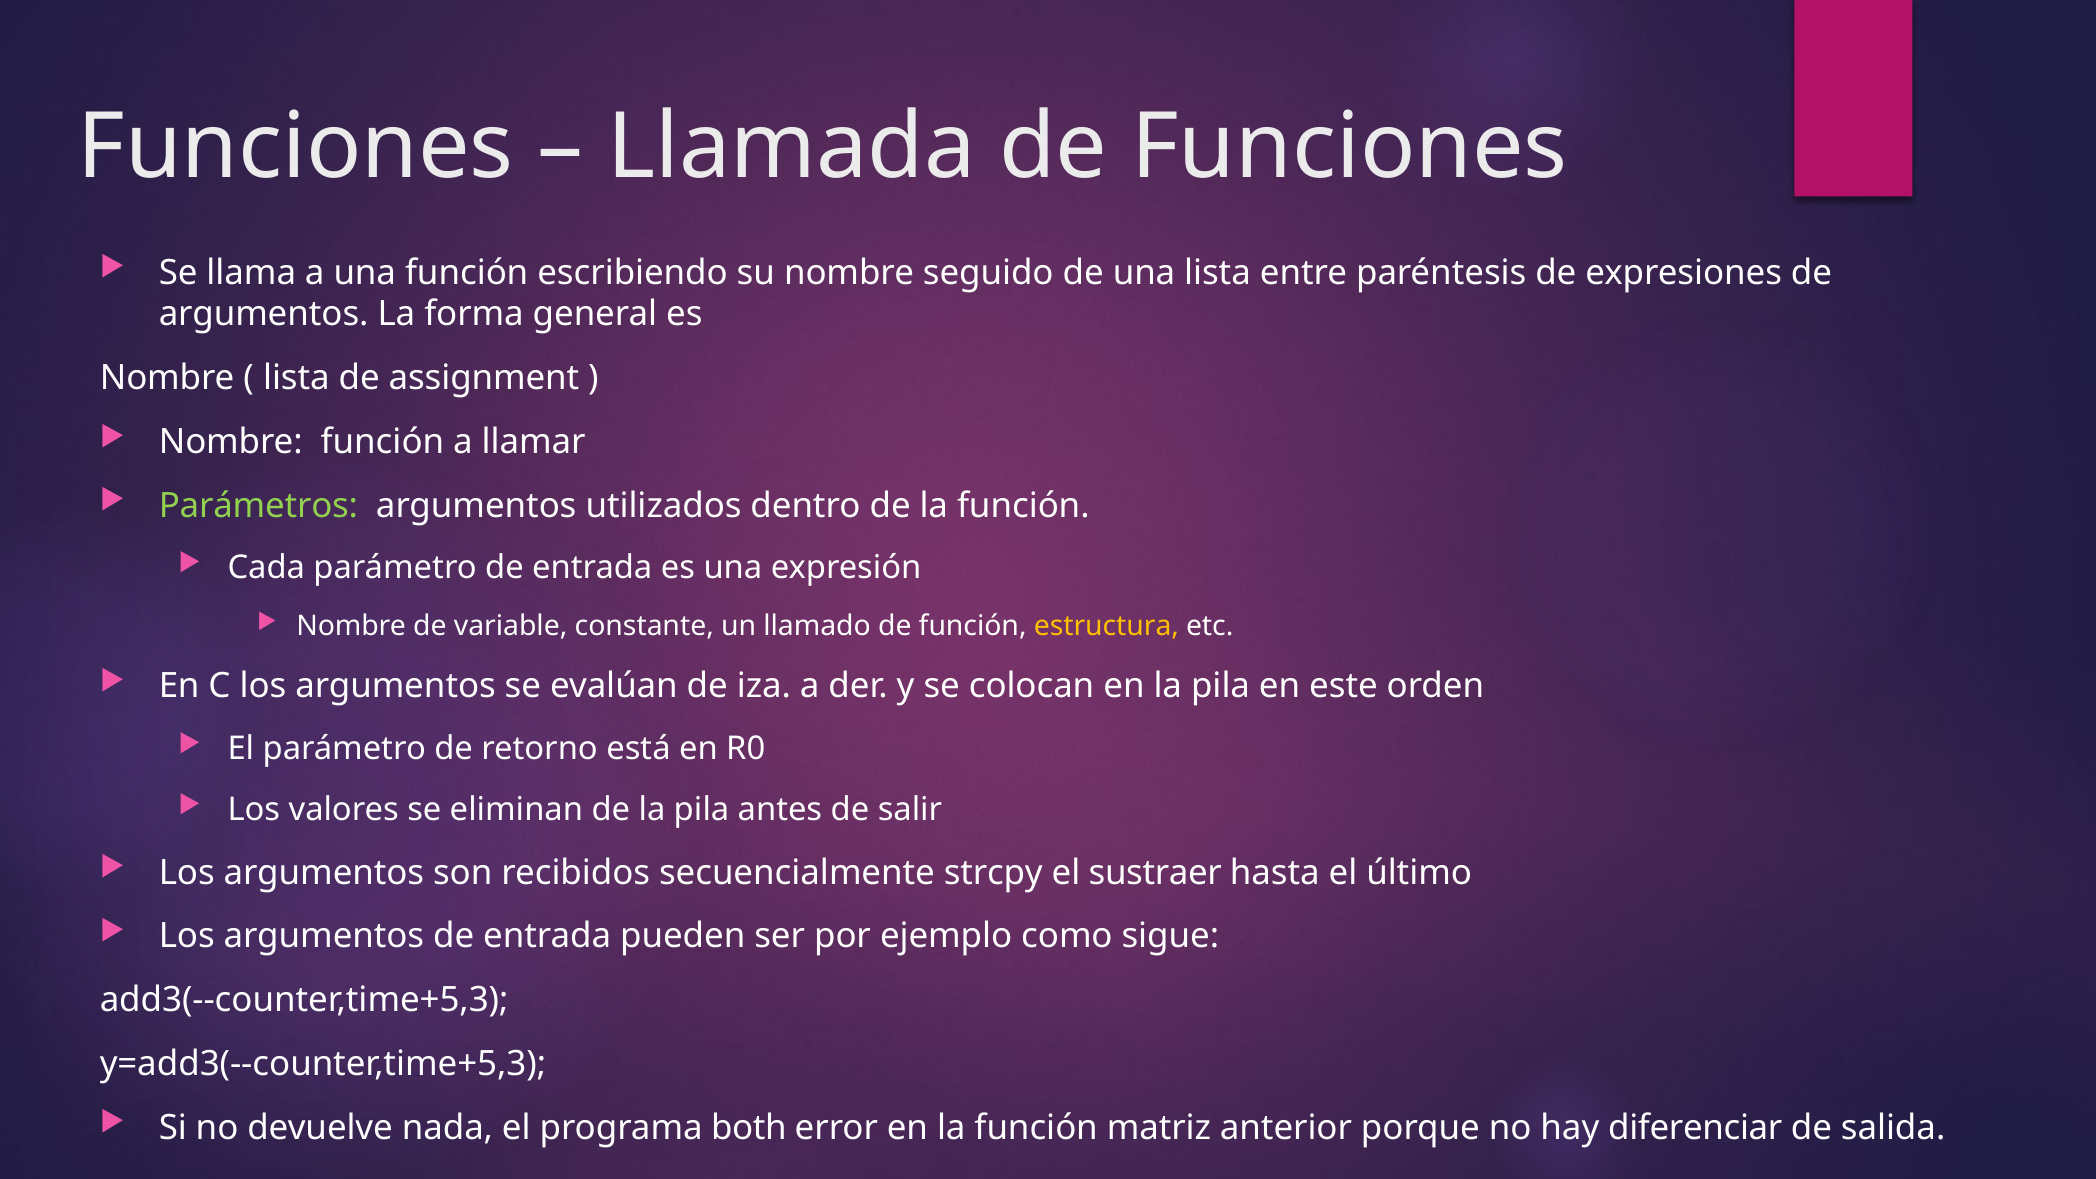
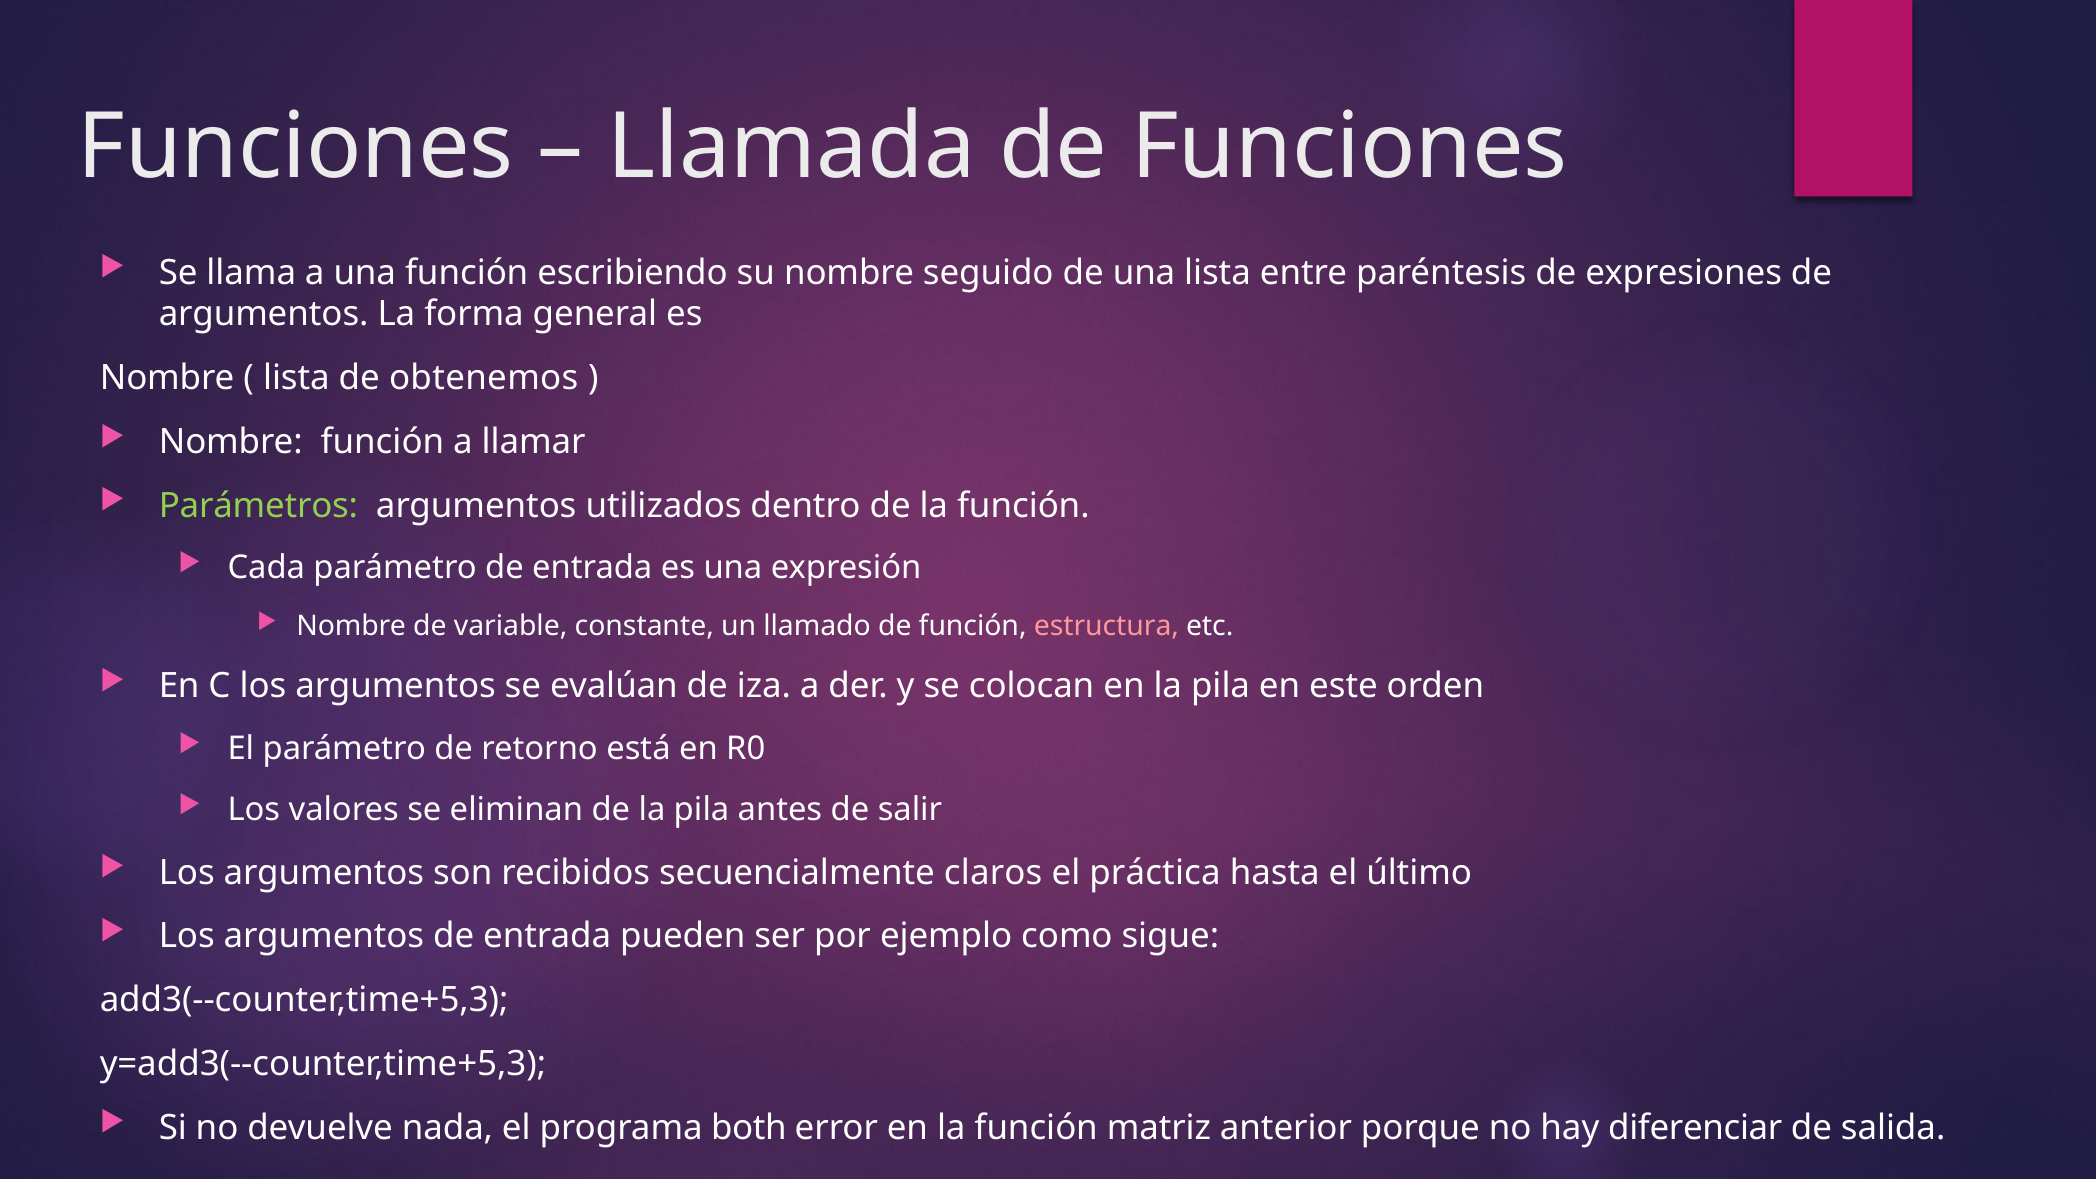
assignment: assignment -> obtenemos
estructura colour: yellow -> pink
strcpy: strcpy -> claros
sustraer: sustraer -> práctica
